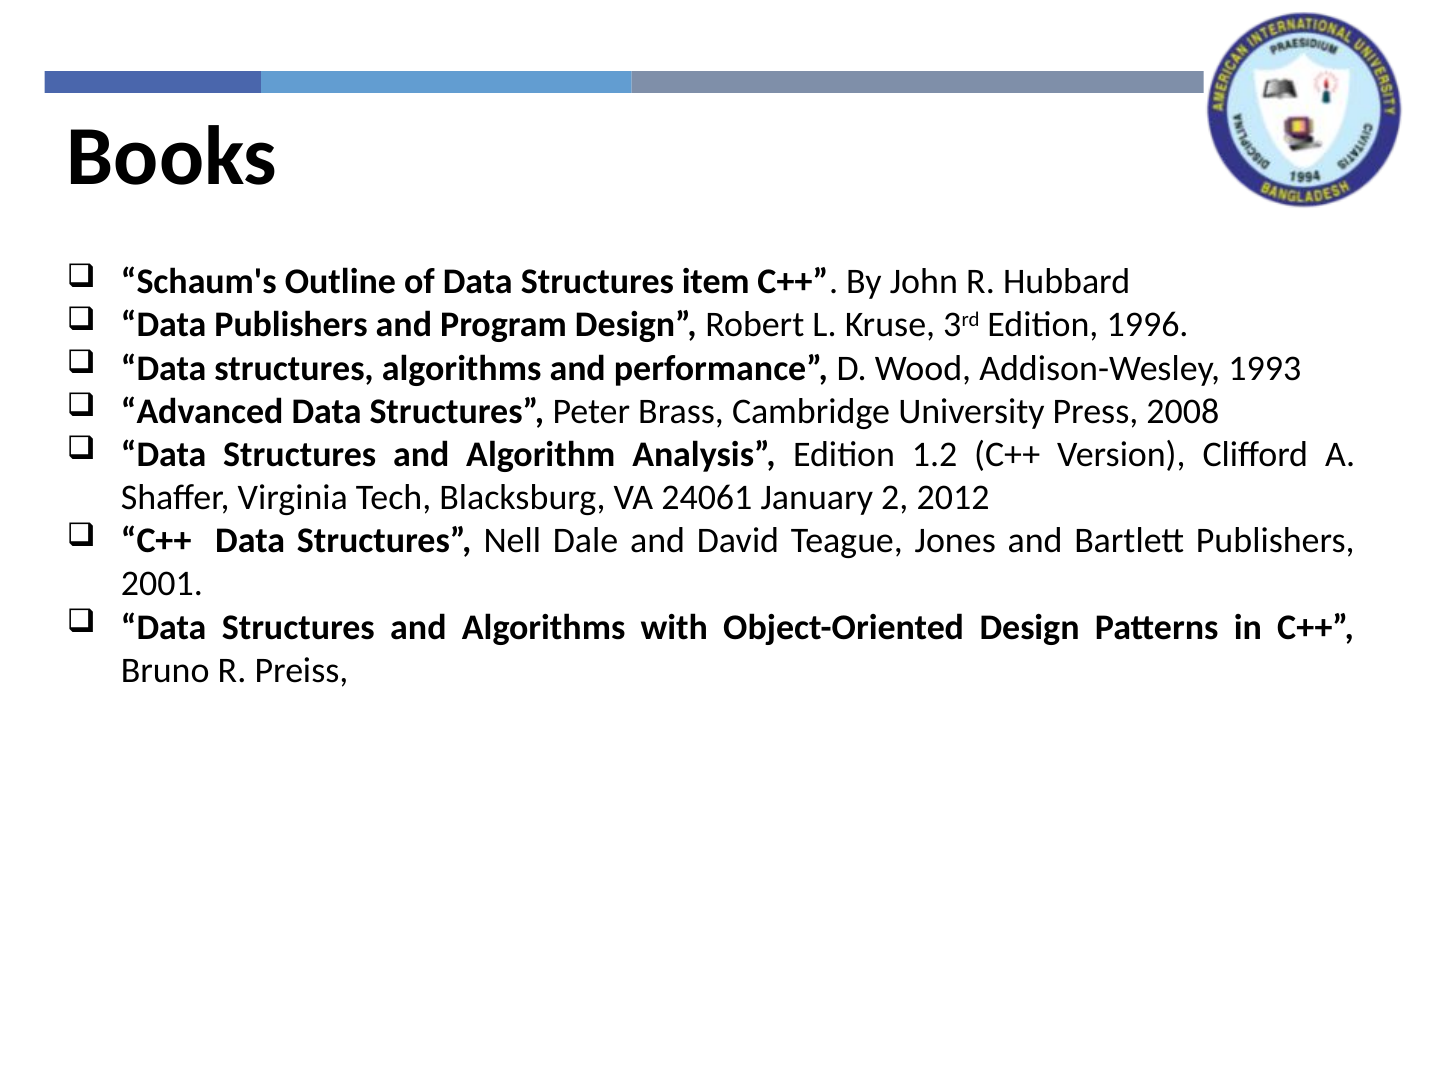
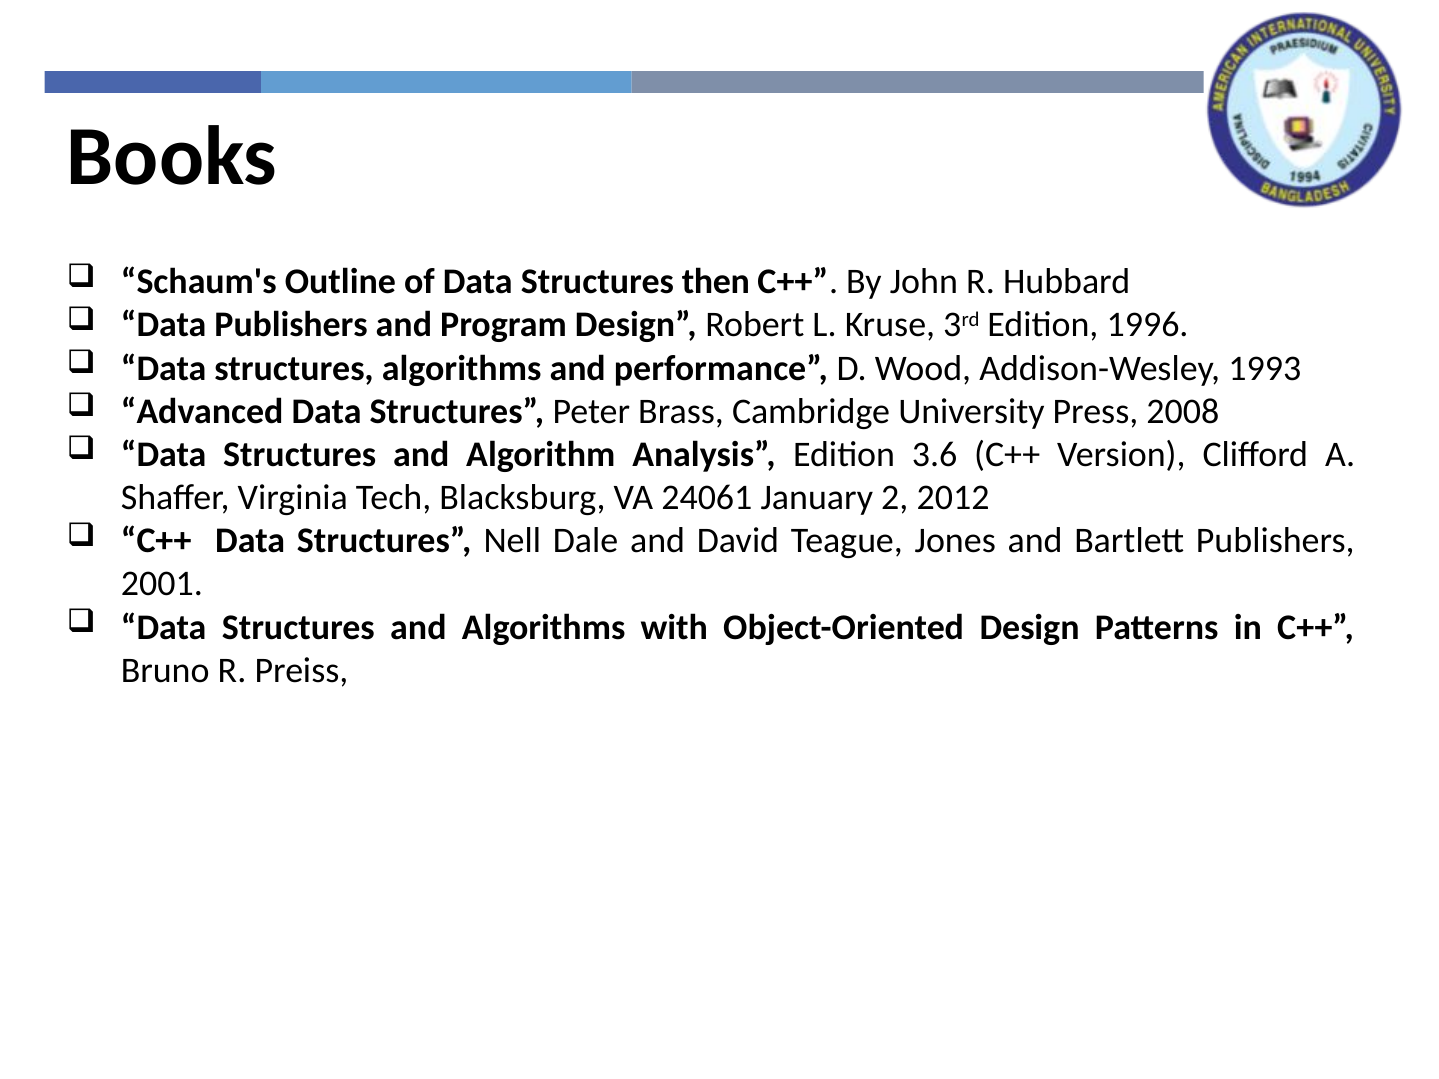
item: item -> then
1.2: 1.2 -> 3.6
